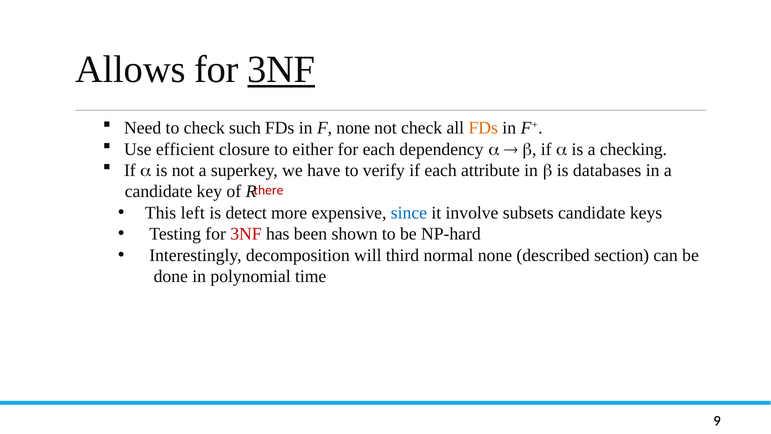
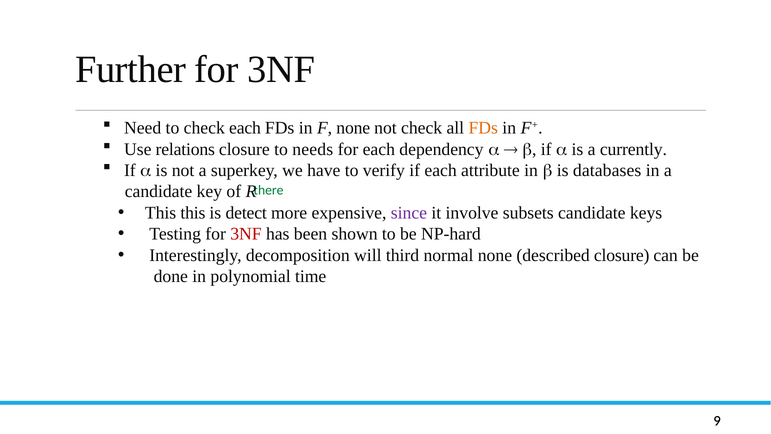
Allows: Allows -> Further
3NF at (281, 70) underline: present -> none
check such: such -> each
efficient: efficient -> relations
either: either -> needs
checking: checking -> currently
there colour: red -> green
This left: left -> this
since colour: blue -> purple
described section: section -> closure
